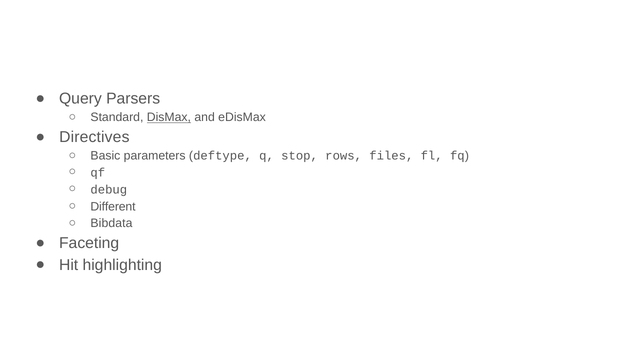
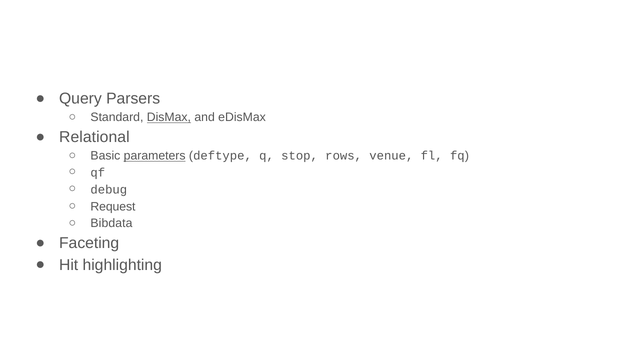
Directives: Directives -> Relational
parameters underline: none -> present
files: files -> venue
Different: Different -> Request
